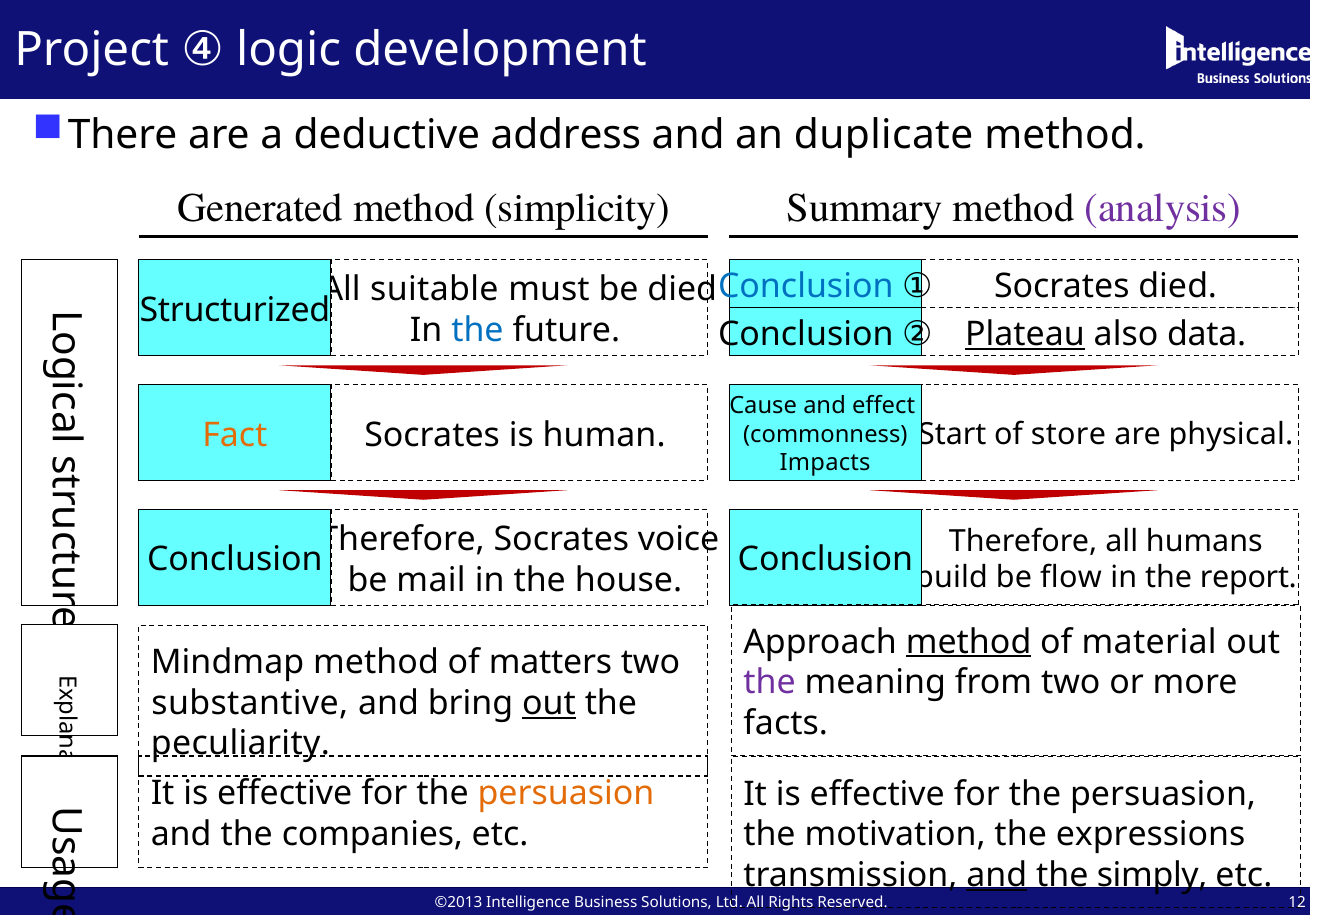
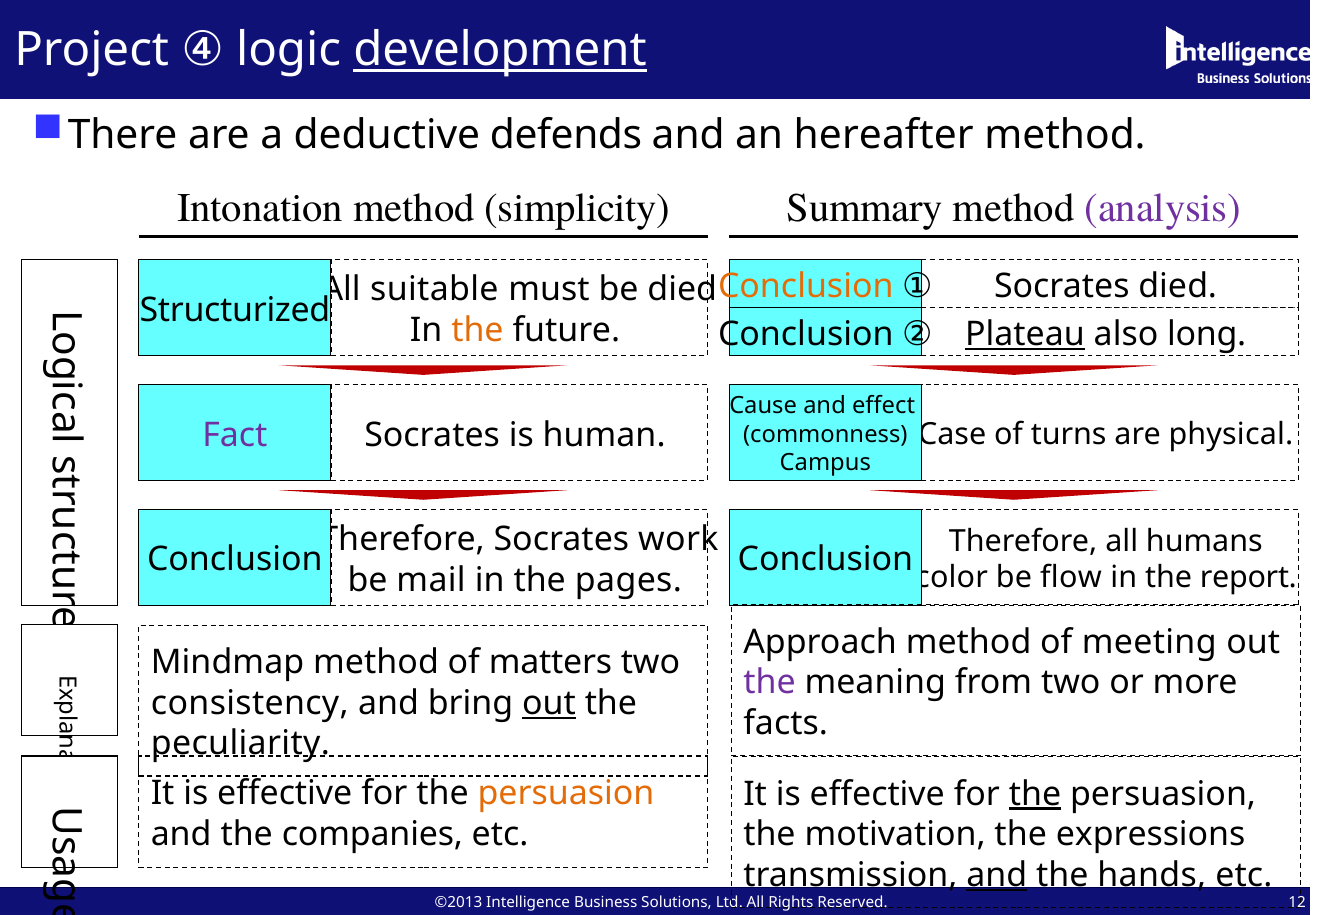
development underline: none -> present
address: address -> defends
duplicate: duplicate -> hereafter
Generated: Generated -> Intonation
Conclusion at (806, 286) colour: blue -> orange
the at (477, 330) colour: blue -> orange
data: data -> long
Fact colour: orange -> purple
Start: Start -> Case
store: store -> turns
Impacts: Impacts -> Campus
voice: voice -> work
build: build -> color
house: house -> pages
method at (969, 642) underline: present -> none
material: material -> meeting
substantive: substantive -> consistency
the at (1035, 794) underline: none -> present
simply: simply -> hands
